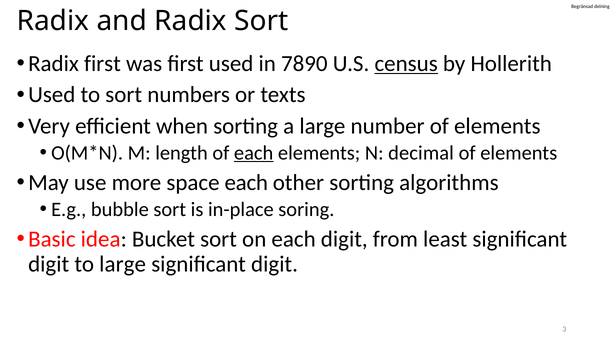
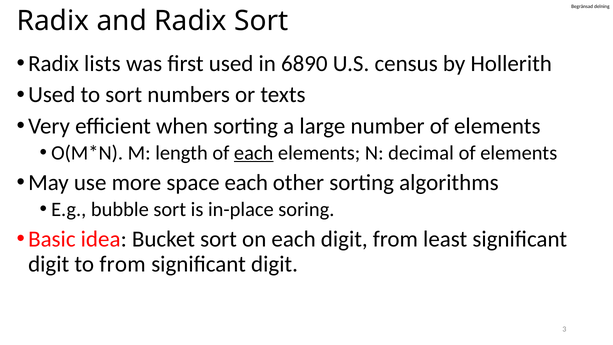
Radix first: first -> lists
7890: 7890 -> 6890
census underline: present -> none
to large: large -> from
